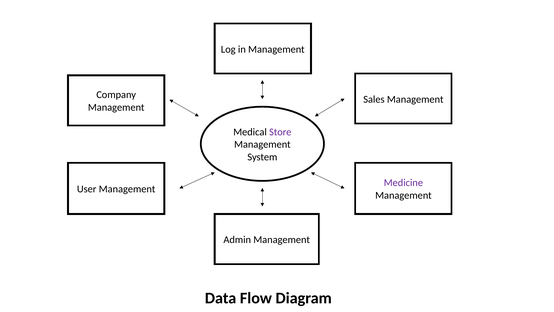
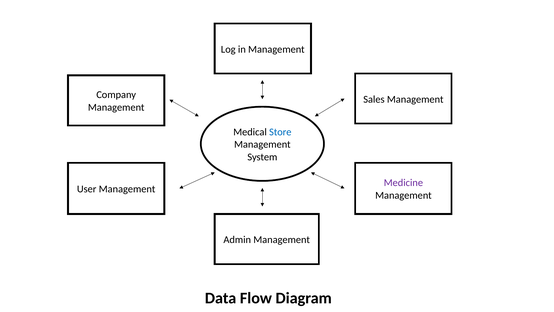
Store colour: purple -> blue
